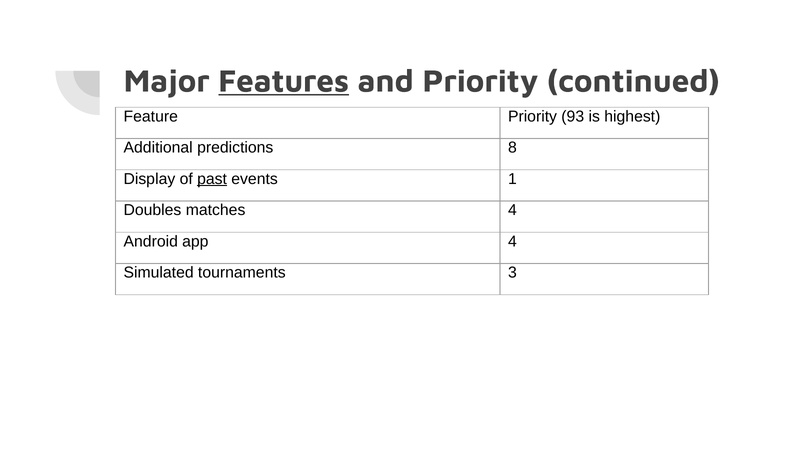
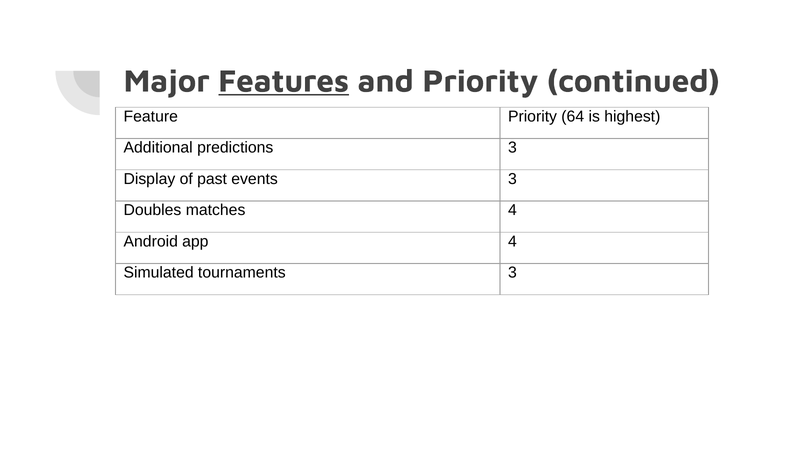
93: 93 -> 64
predictions 8: 8 -> 3
past underline: present -> none
events 1: 1 -> 3
